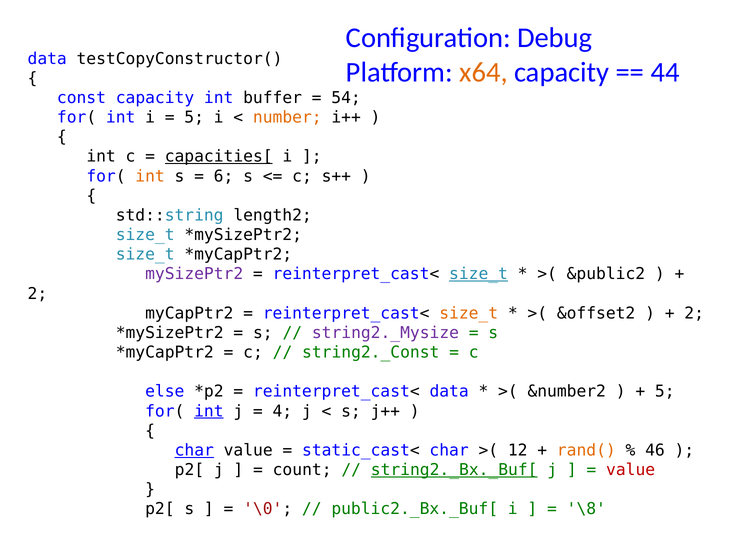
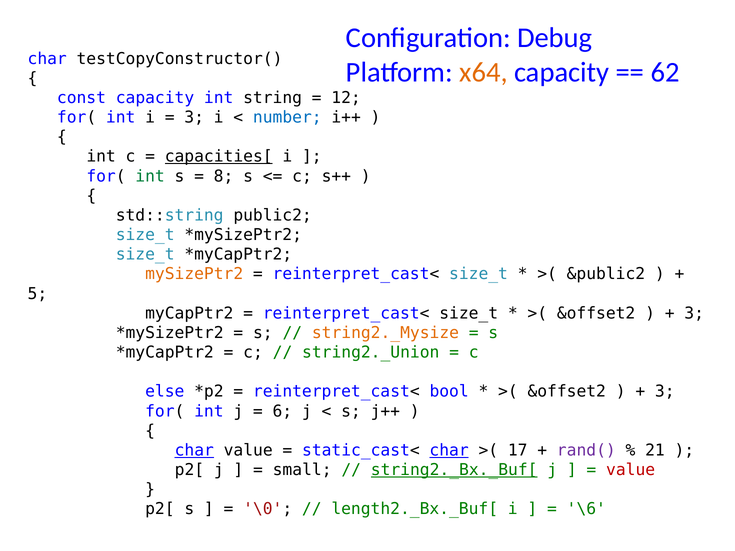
data at (47, 59): data -> char
44: 44 -> 62
buffer: buffer -> string
54: 54 -> 12
5 at (194, 117): 5 -> 3
number colour: orange -> blue
int at (150, 176) colour: orange -> green
6: 6 -> 8
length2: length2 -> public2
mySizePtr2 colour: purple -> orange
size_t at (479, 274) underline: present -> none
2 at (37, 294): 2 -> 5
size_t at (469, 313) colour: orange -> black
2 at (694, 313): 2 -> 3
string2._Mysize colour: purple -> orange
string2._Const: string2._Const -> string2._Union
reinterpret_cast< data: data -> bool
&number2 at (567, 392): &number2 -> &offset2
5 at (665, 392): 5 -> 3
int at (209, 411) underline: present -> none
4: 4 -> 6
char at (449, 451) underline: none -> present
12: 12 -> 17
rand( colour: orange -> purple
46: 46 -> 21
count: count -> small
public2._Bx._Buf[: public2._Bx._Buf[ -> length2._Bx._Buf[
\8: \8 -> \6
